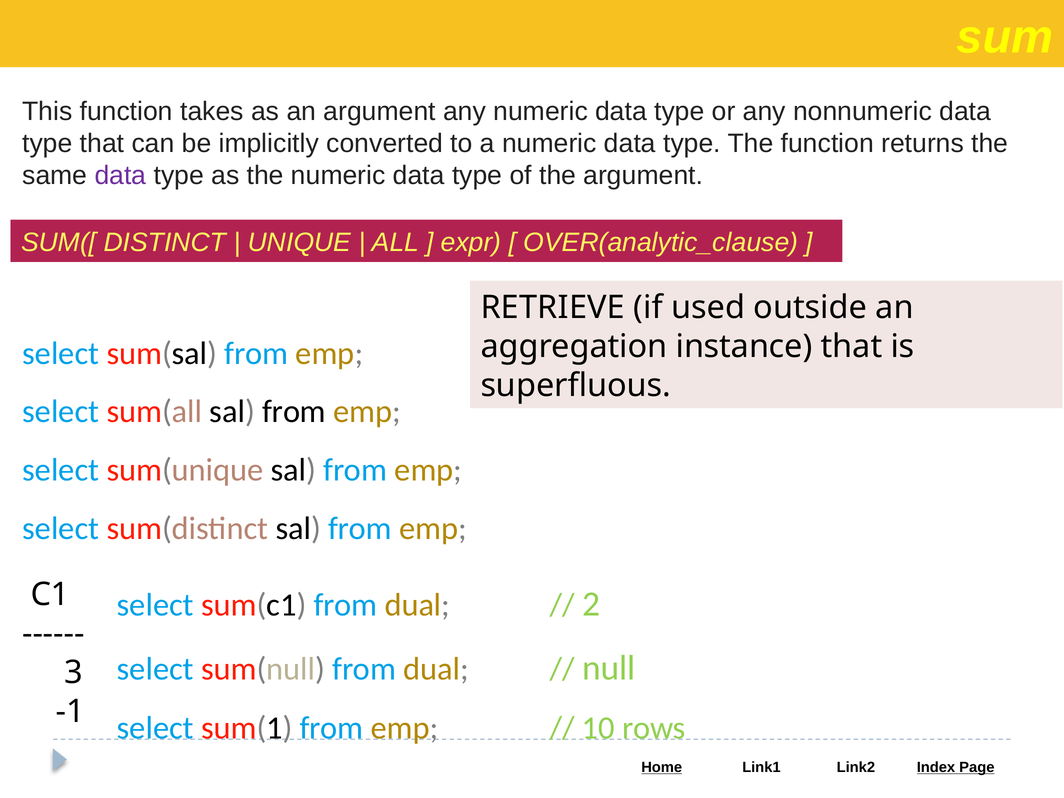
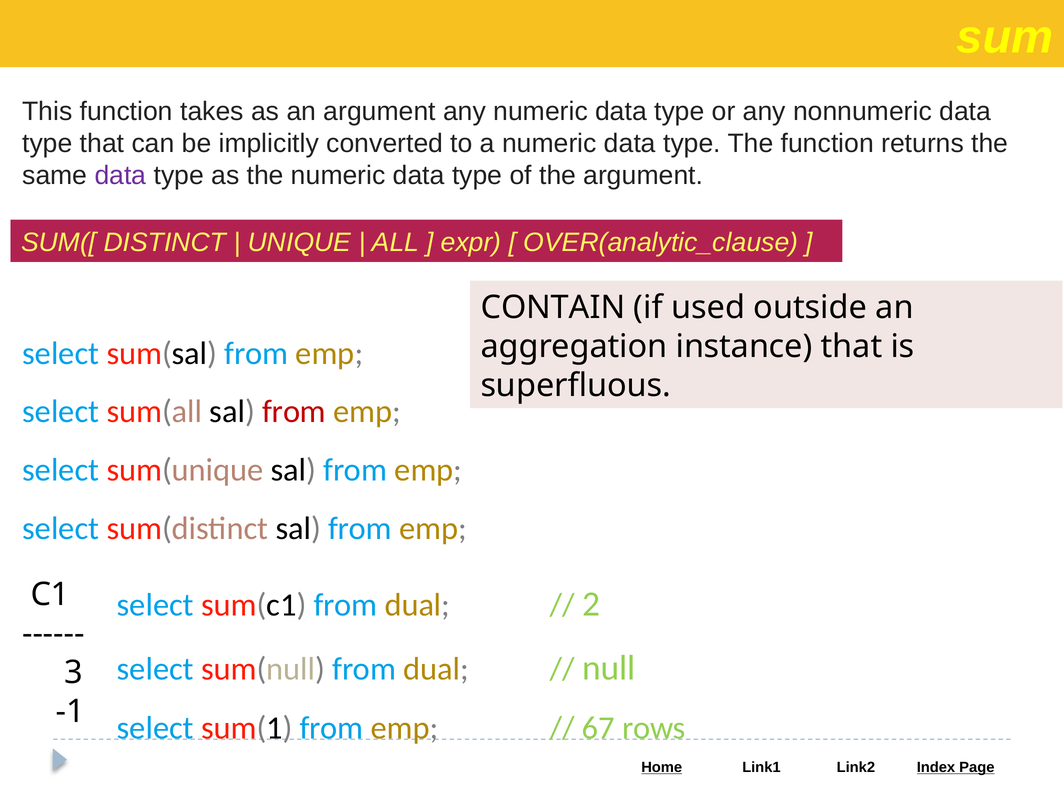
RETRIEVE: RETRIEVE -> CONTAIN
from at (294, 412) colour: black -> red
10: 10 -> 67
